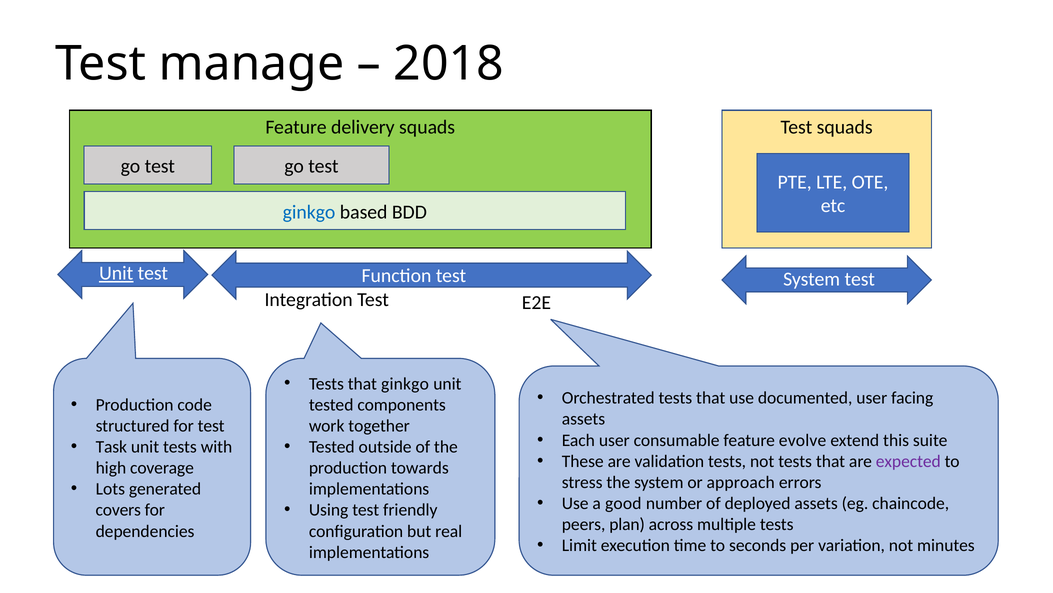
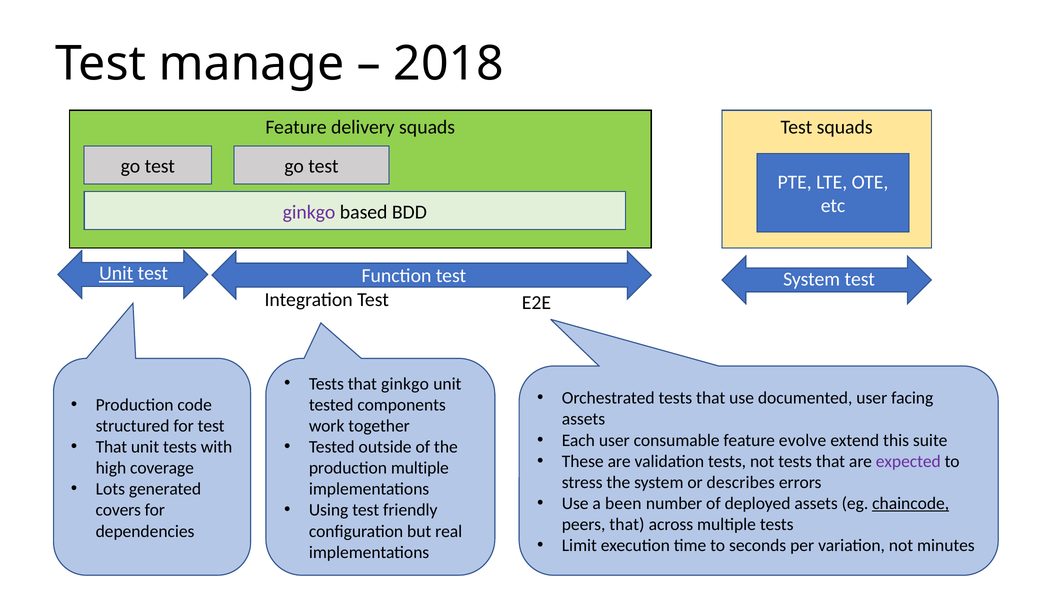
ginkgo at (309, 212) colour: blue -> purple
Task at (111, 446): Task -> That
production towards: towards -> multiple
approach: approach -> describes
good: good -> been
chaincode underline: none -> present
peers plan: plan -> that
